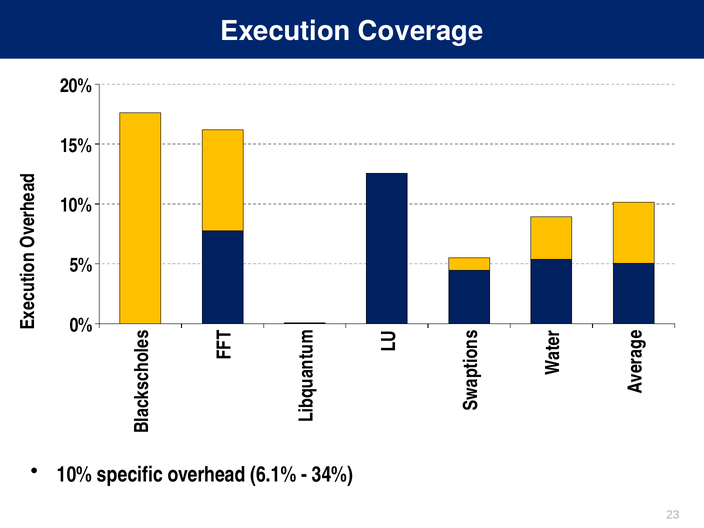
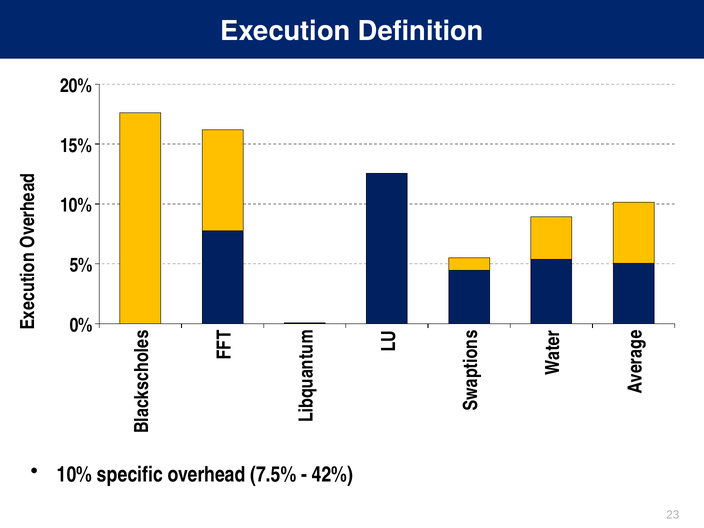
Coverage: Coverage -> Definition
6.1%: 6.1% -> 7.5%
34%: 34% -> 42%
